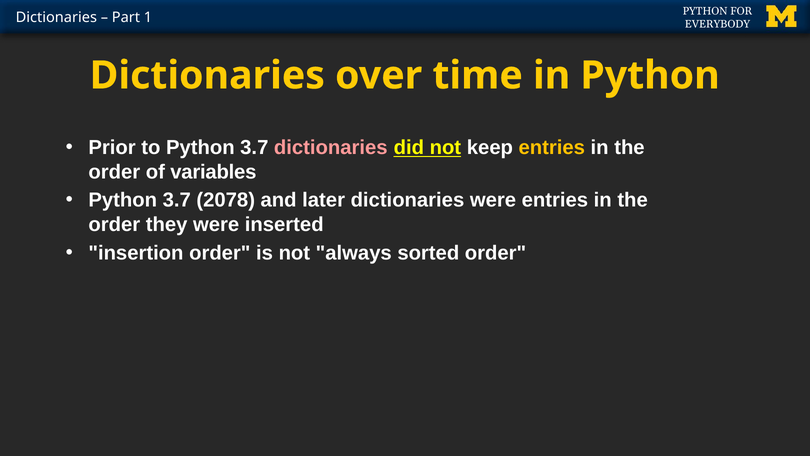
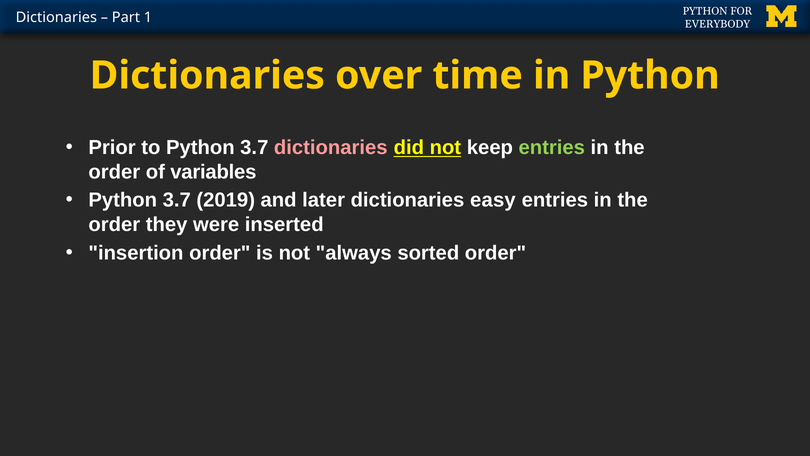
entries at (552, 147) colour: yellow -> light green
2078: 2078 -> 2019
dictionaries were: were -> easy
